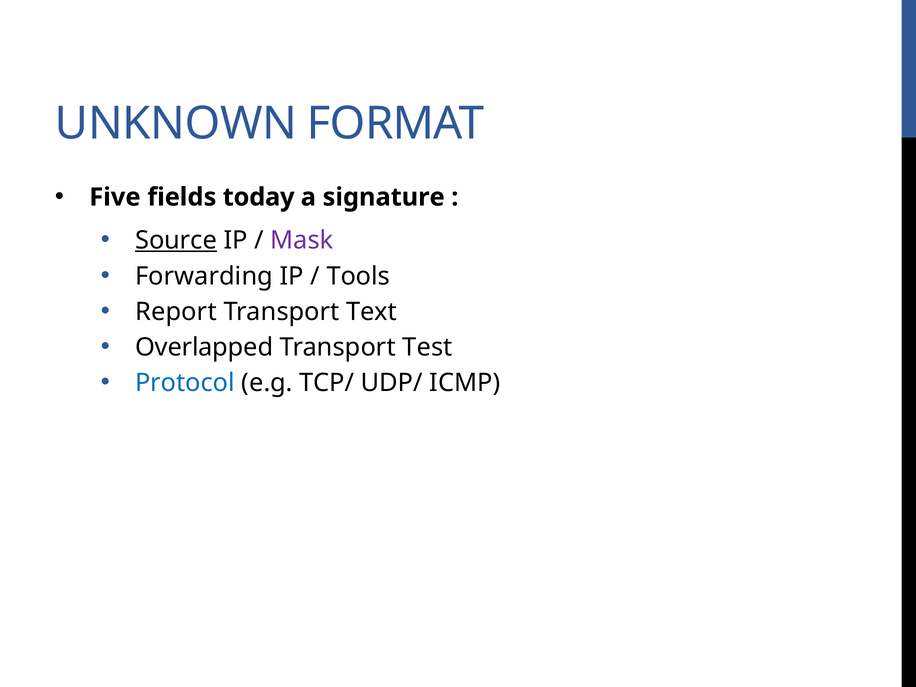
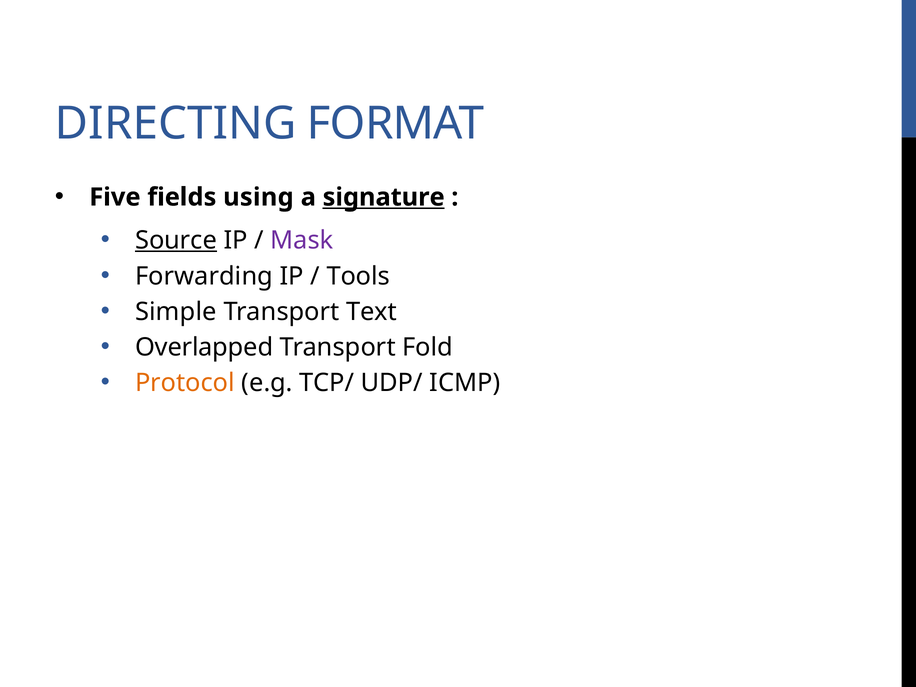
UNKNOWN: UNKNOWN -> DIRECTING
today: today -> using
signature underline: none -> present
Report: Report -> Simple
Test: Test -> Fold
Protocol colour: blue -> orange
